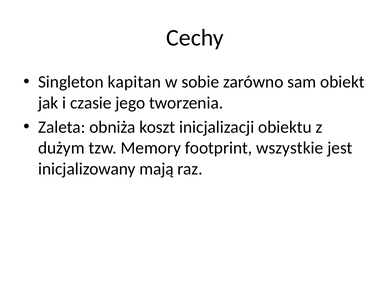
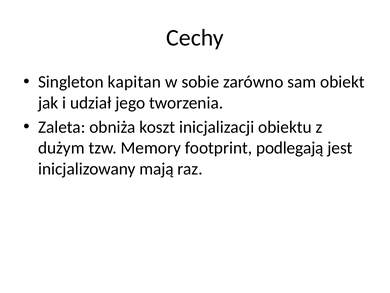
czasie: czasie -> udział
wszystkie: wszystkie -> podlegają
